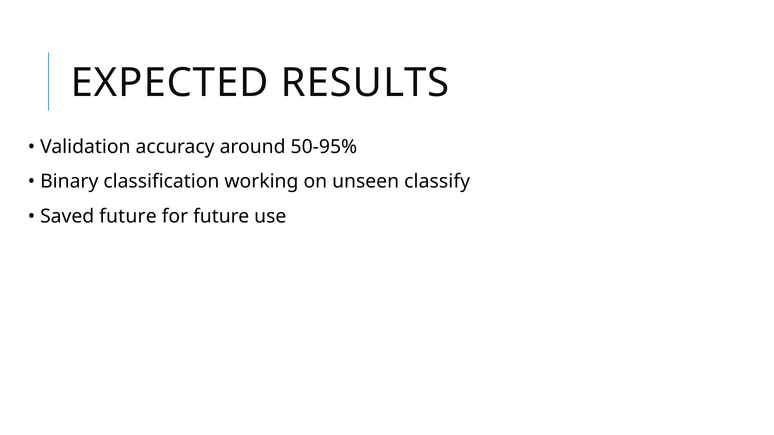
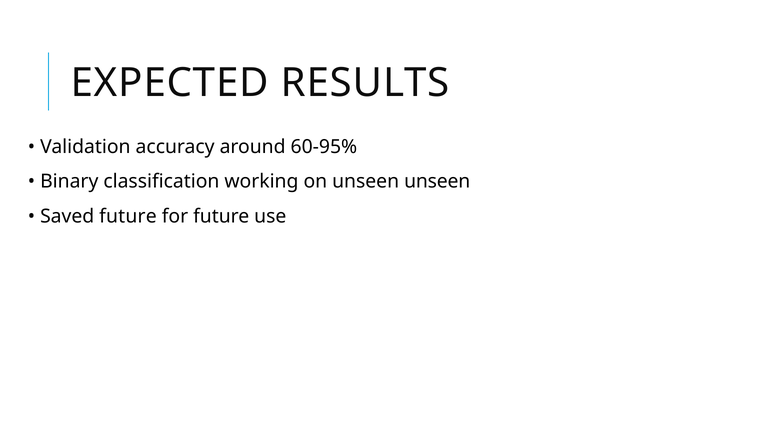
50-95%: 50-95% -> 60-95%
unseen classify: classify -> unseen
